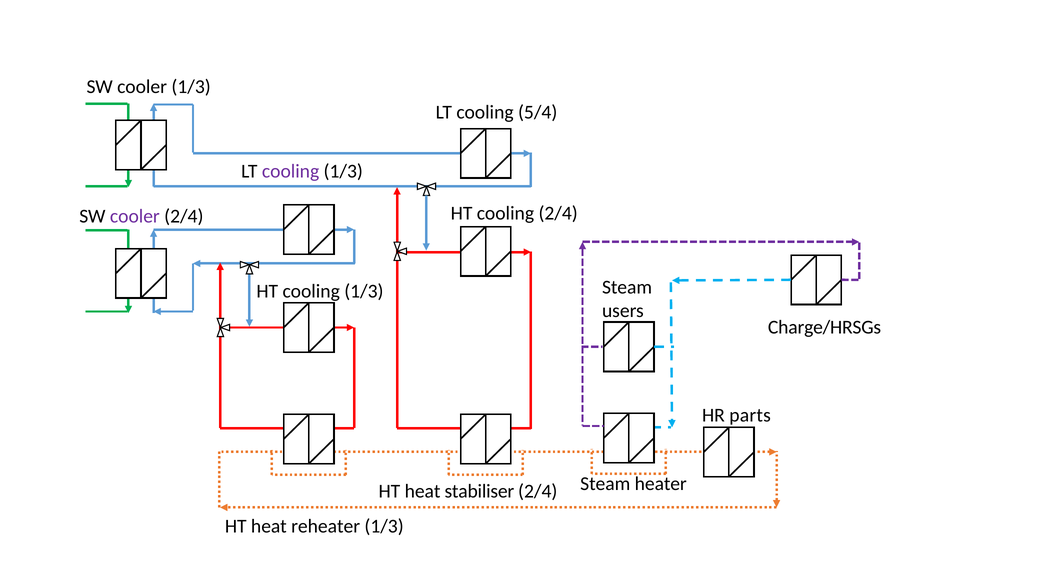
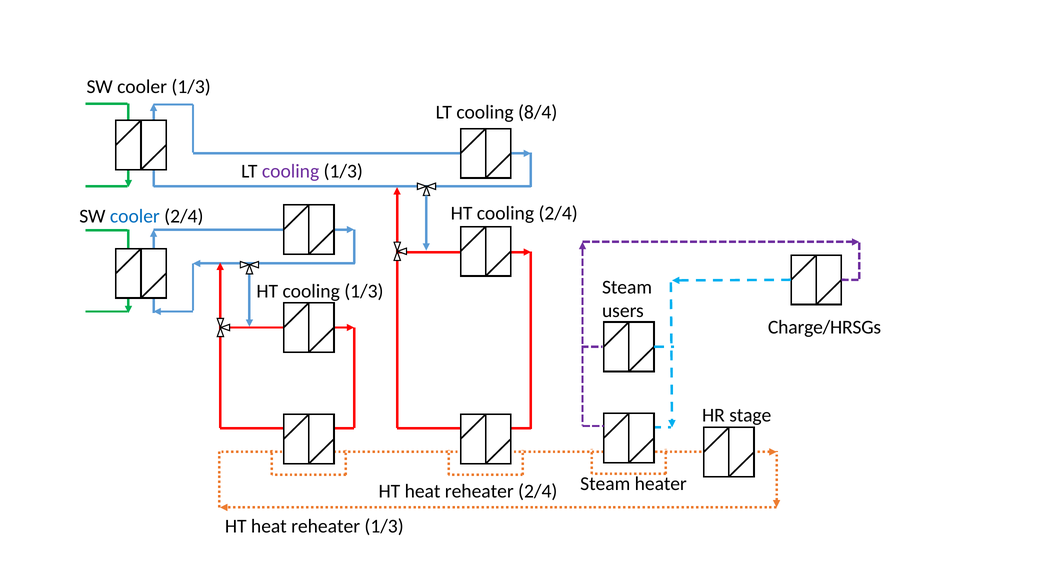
5/4: 5/4 -> 8/4
cooler at (135, 216) colour: purple -> blue
parts: parts -> stage
stabiliser at (479, 491): stabiliser -> reheater
